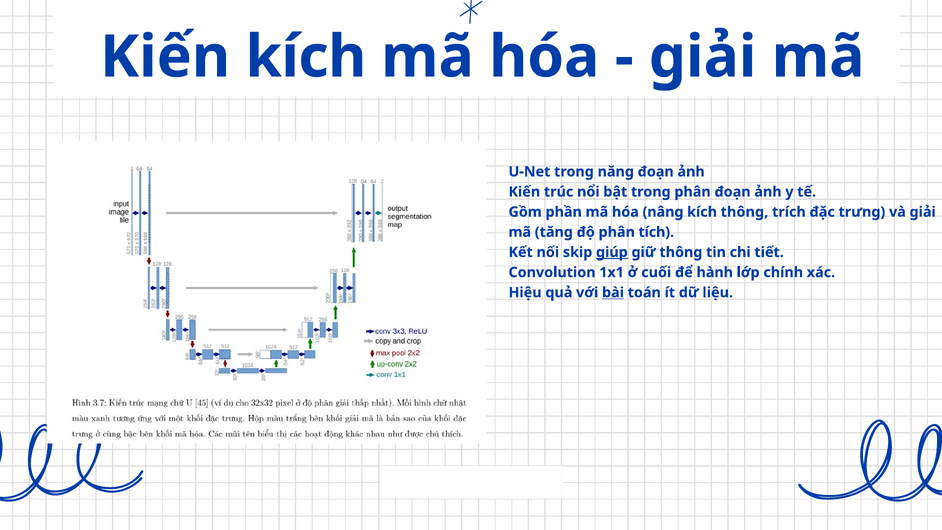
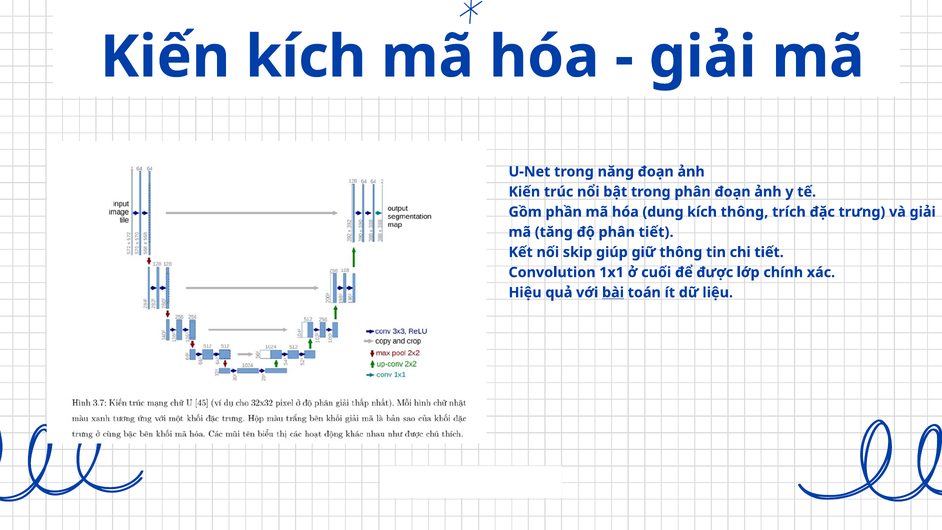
nâng: nâng -> dụng
phân tích: tích -> tiết
giúp underline: present -> none
hành: hành -> được
